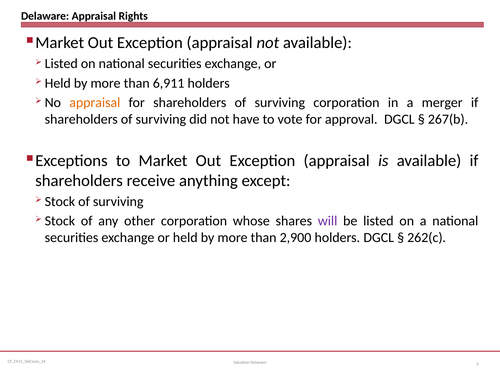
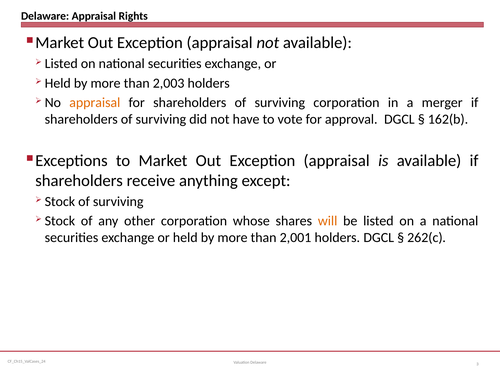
6,911: 6,911 -> 2,003
267(b: 267(b -> 162(b
will colour: purple -> orange
2,900: 2,900 -> 2,001
